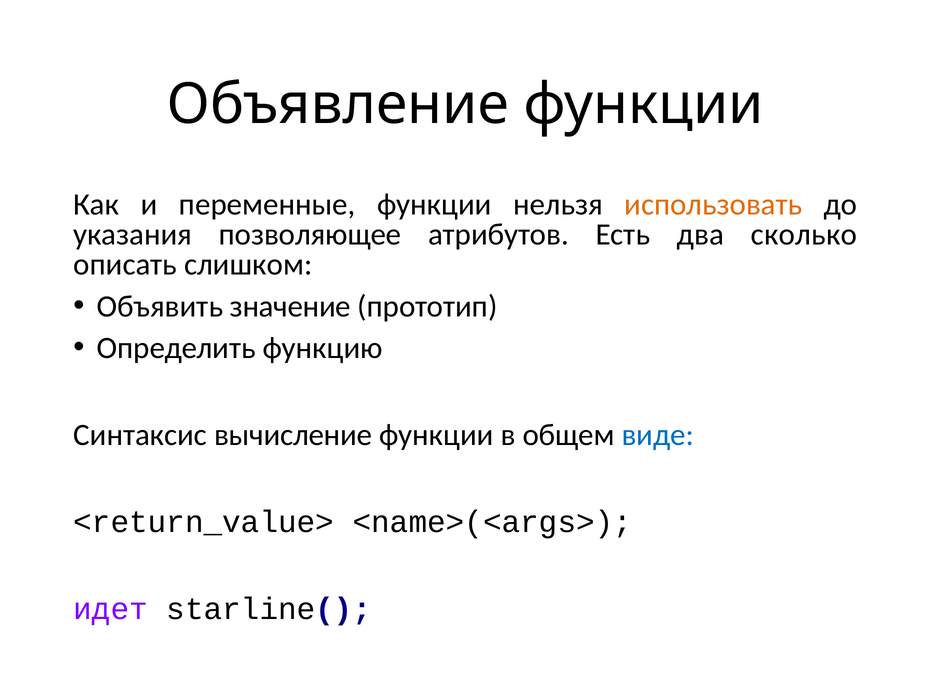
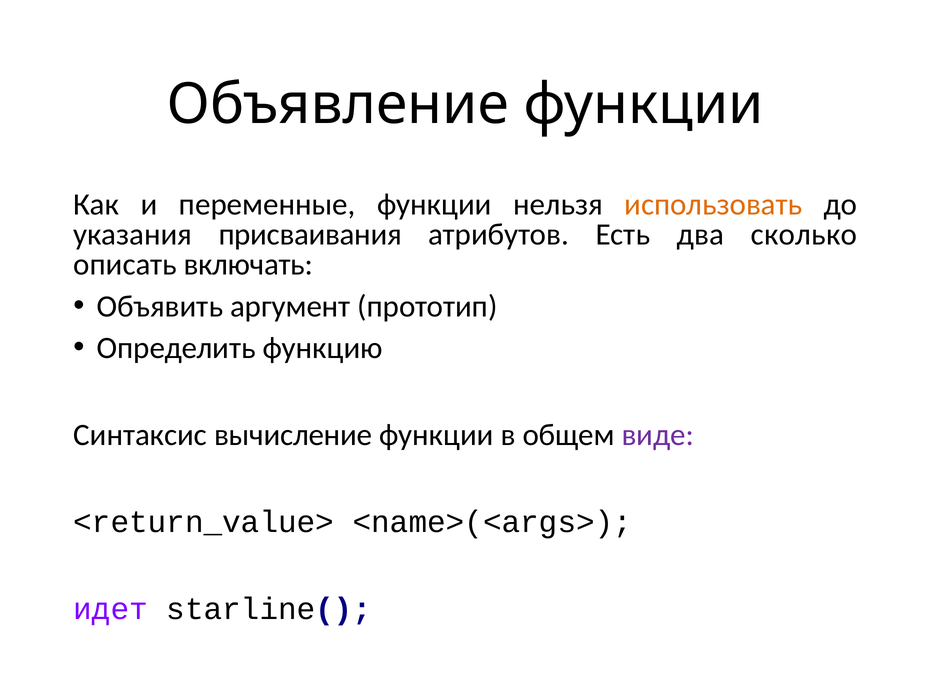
позволяющее: позволяющее -> присваивания
слишком: слишком -> включать
значение: значение -> аргумент
виде colour: blue -> purple
